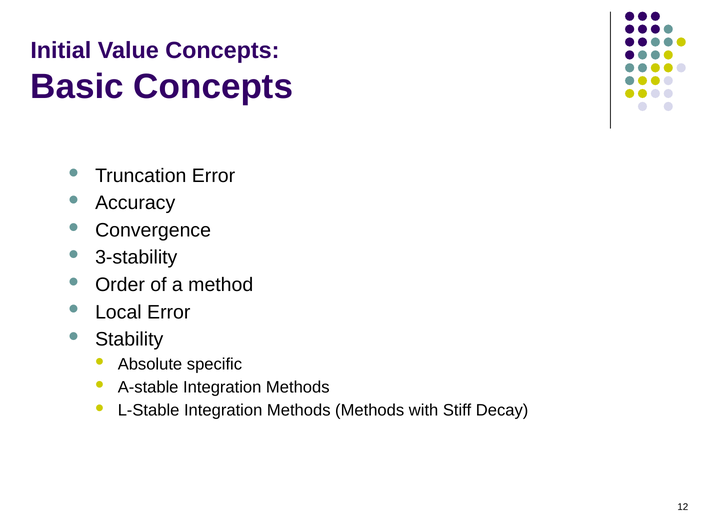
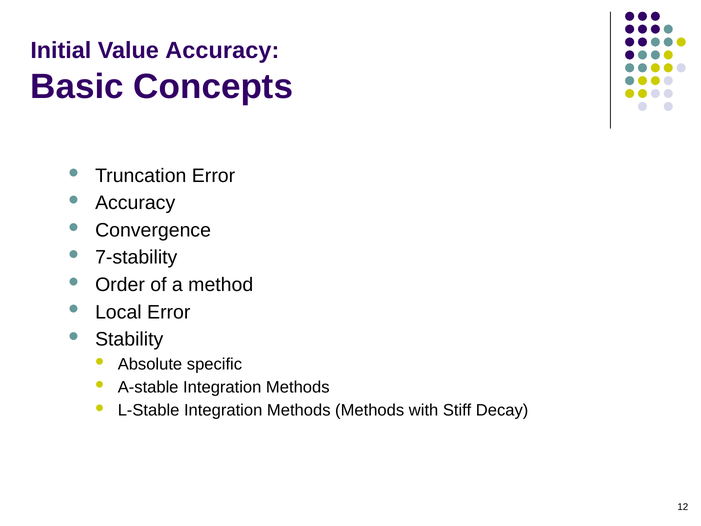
Value Concepts: Concepts -> Accuracy
3-stability: 3-stability -> 7-stability
